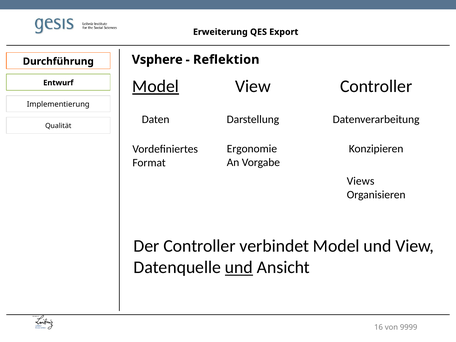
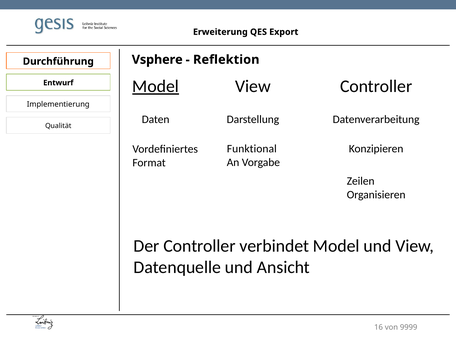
Ergonomie: Ergonomie -> Funktional
Views: Views -> Zeilen
und at (239, 267) underline: present -> none
